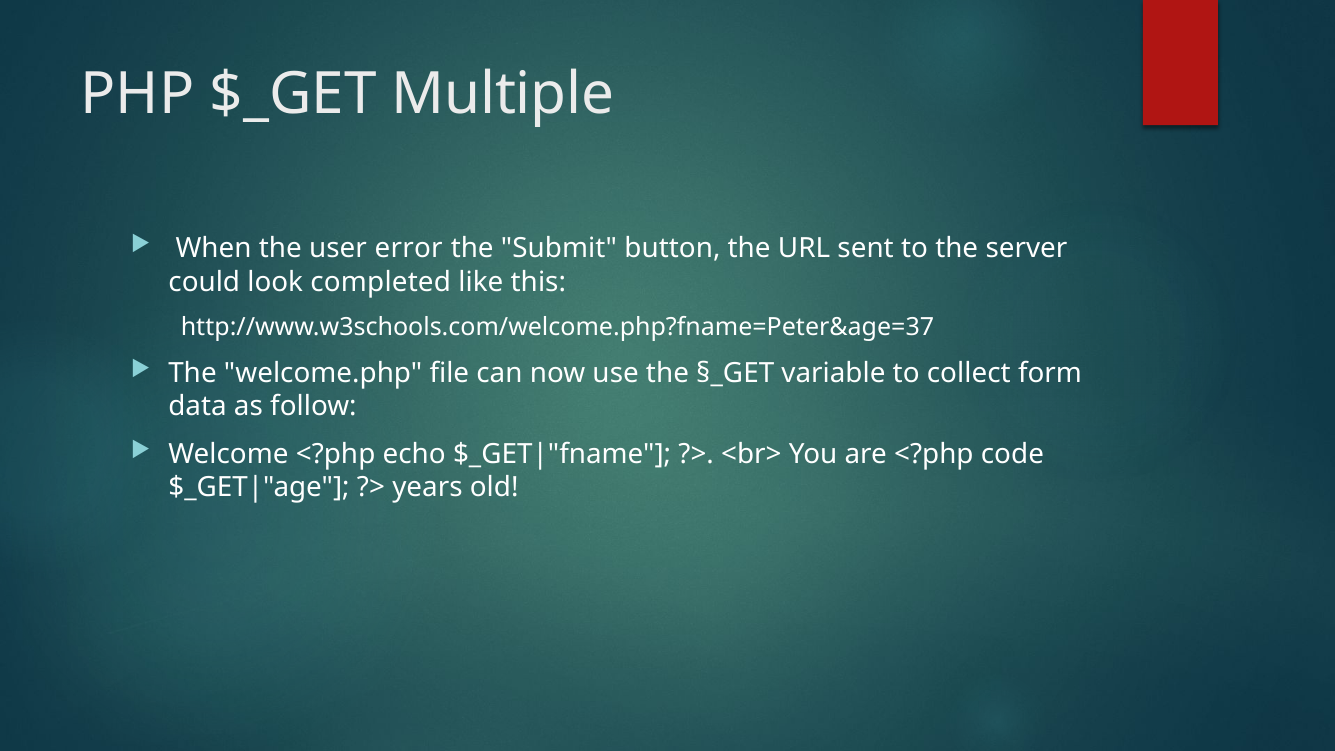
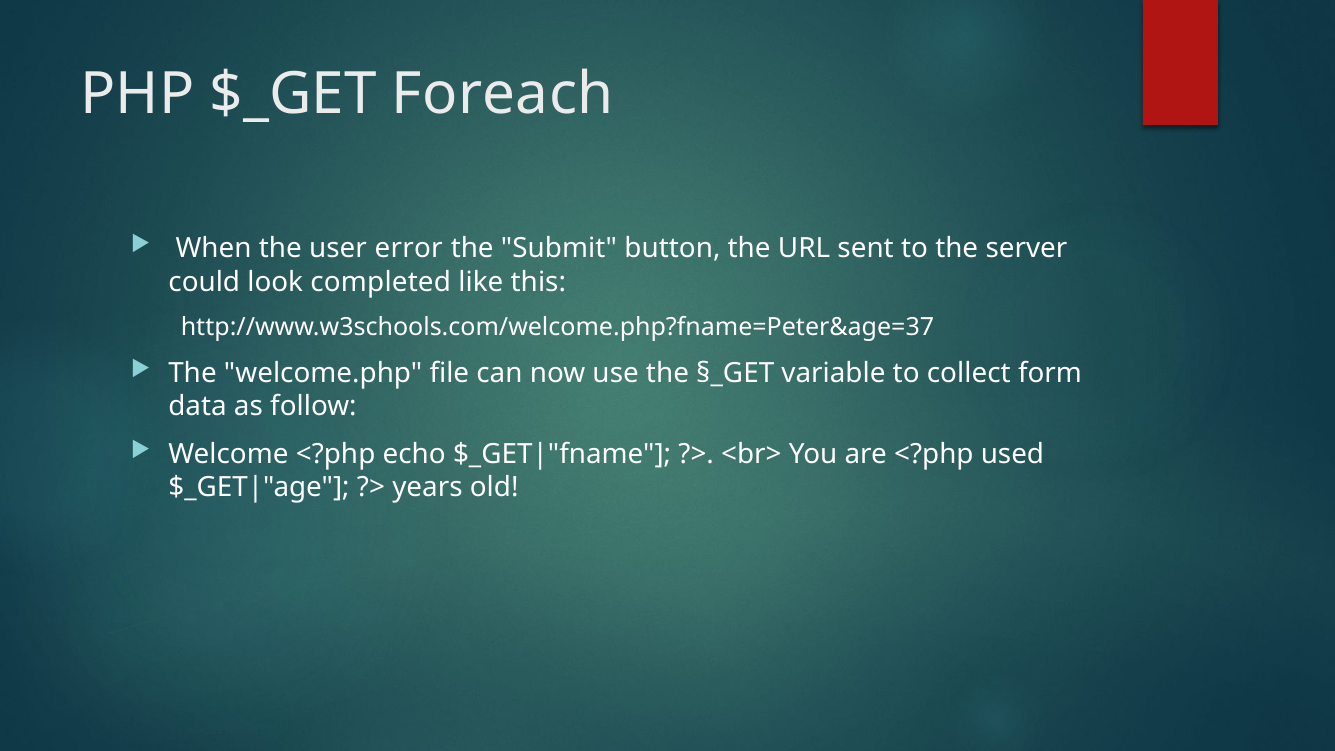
Multiple: Multiple -> Foreach
code: code -> used
